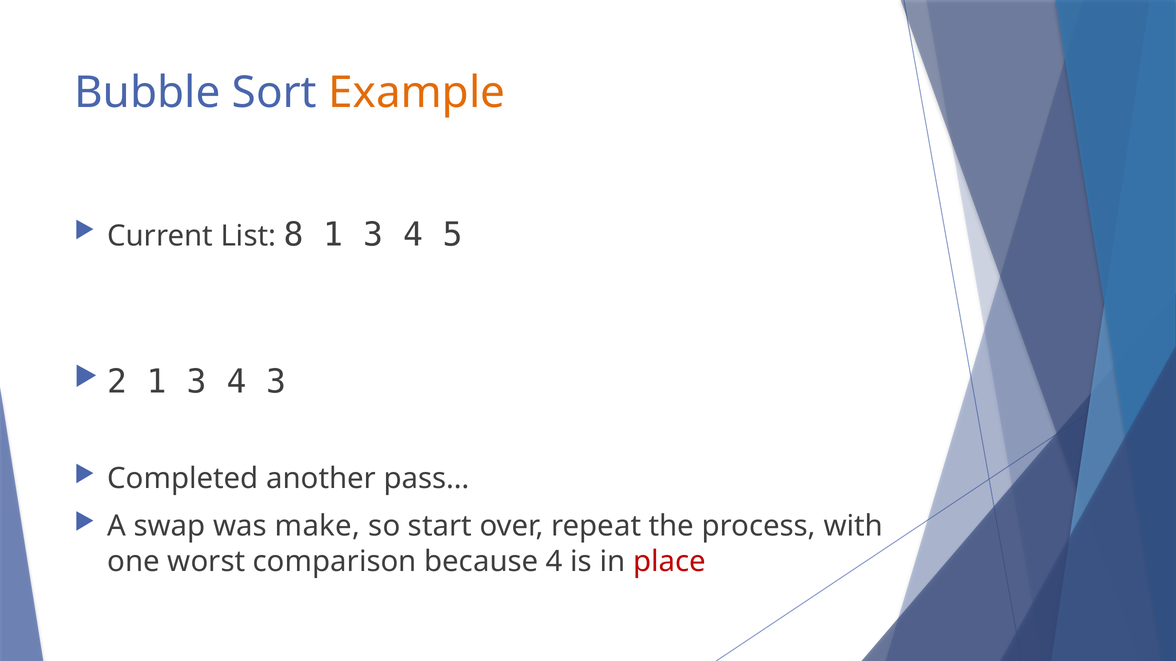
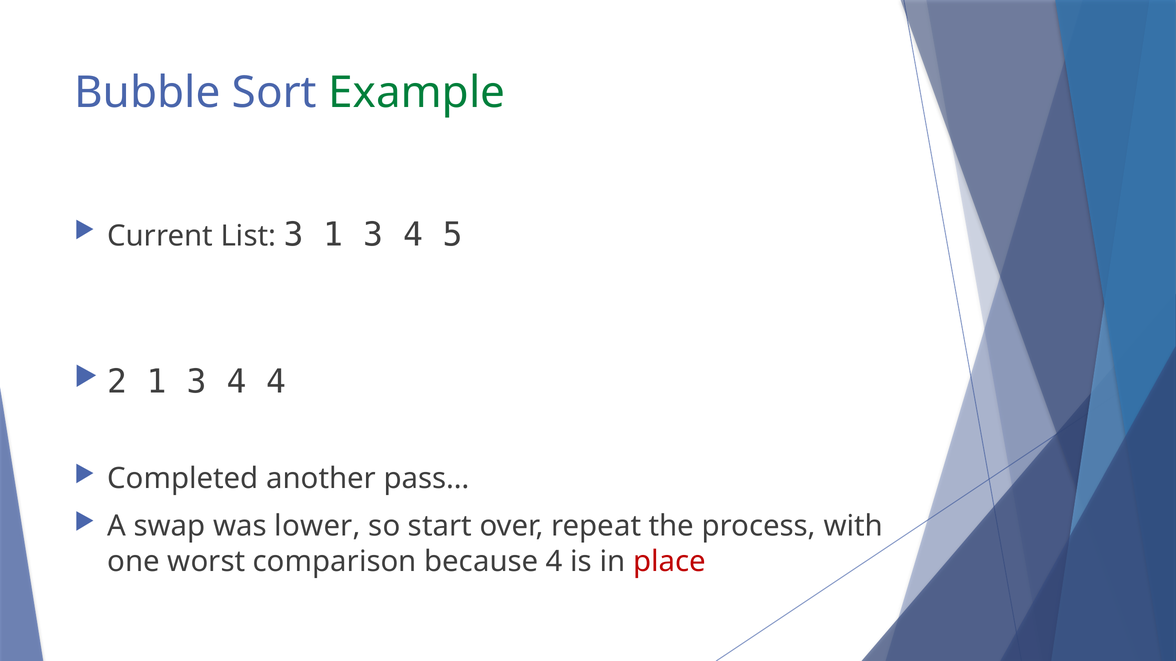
Example colour: orange -> green
List 8: 8 -> 3
4 3: 3 -> 4
make: make -> lower
